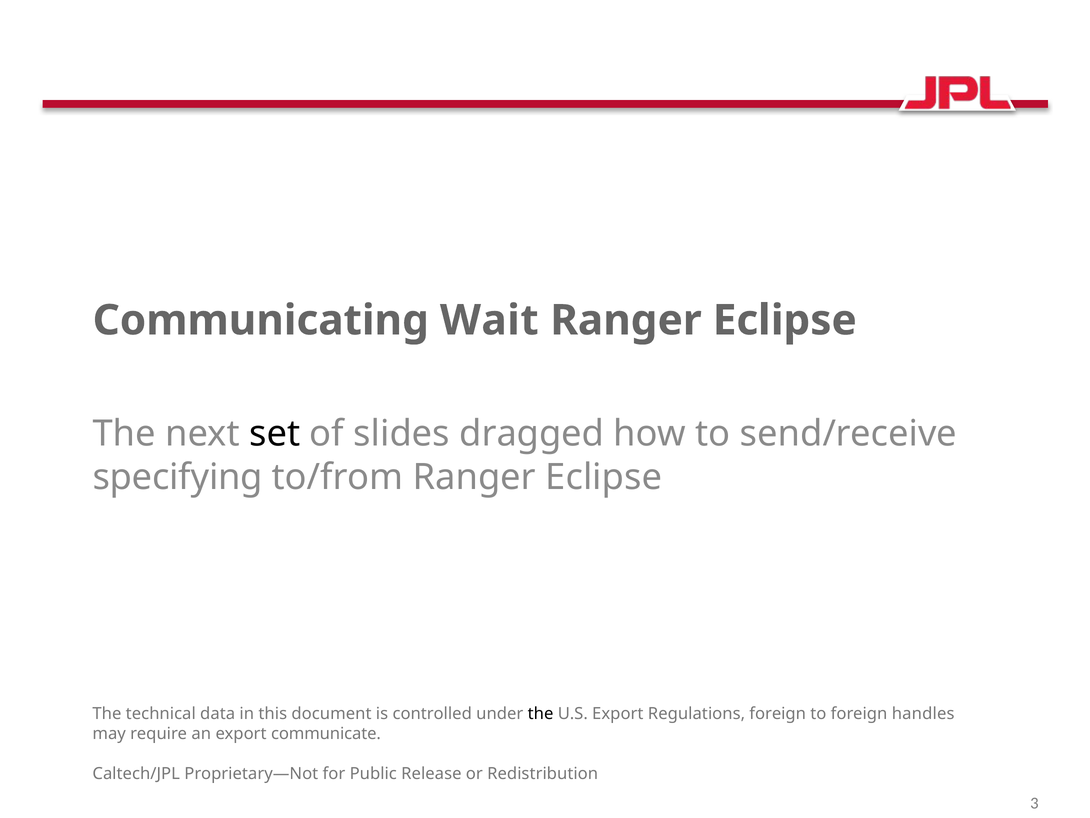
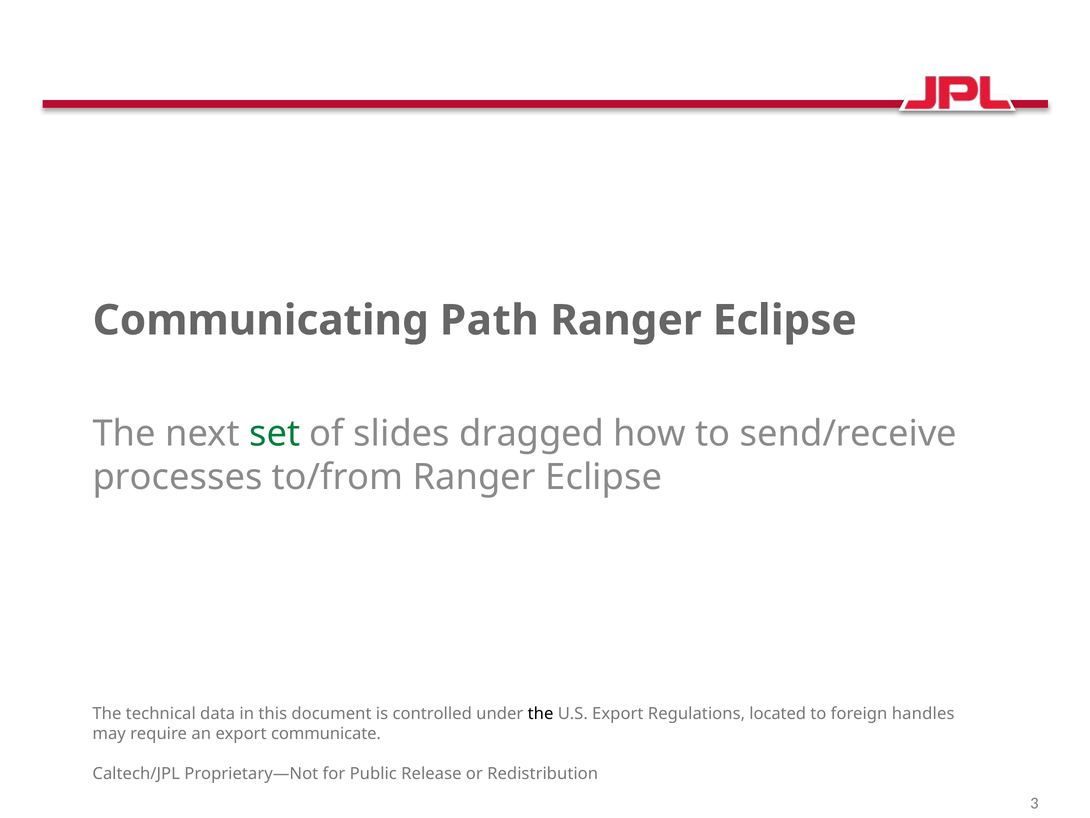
Wait: Wait -> Path
set colour: black -> green
specifying: specifying -> processes
Regulations foreign: foreign -> located
